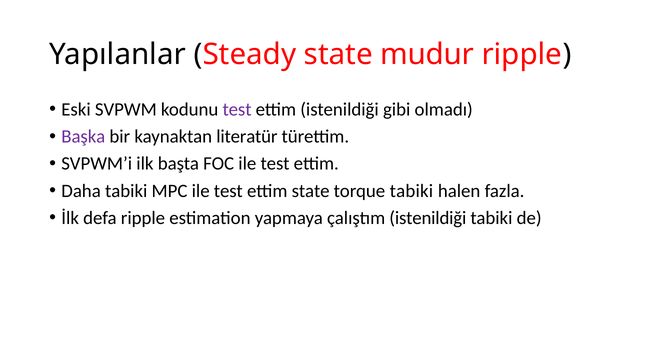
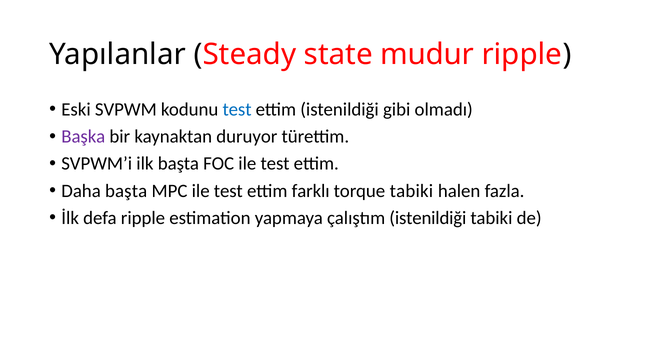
test at (237, 109) colour: purple -> blue
literatür: literatür -> duruyor
Daha tabiki: tabiki -> başta
ettim state: state -> farklı
